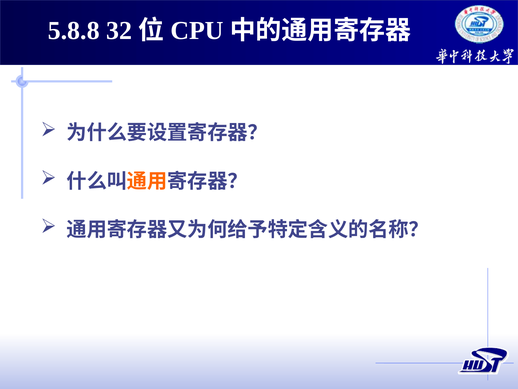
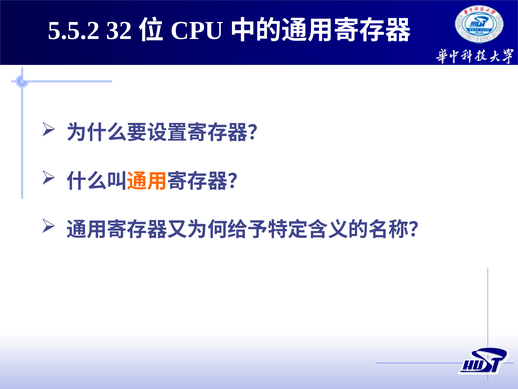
5.8.8: 5.8.8 -> 5.5.2
